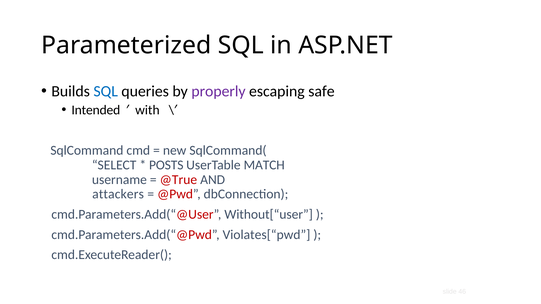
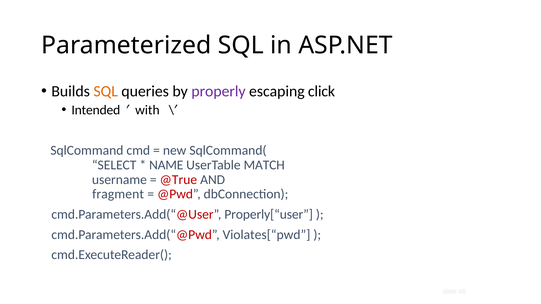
SQL at (106, 91) colour: blue -> orange
safe: safe -> click
POSTS: POSTS -> NAME
attackers: attackers -> fragment
Without[“user: Without[“user -> Properly[“user
